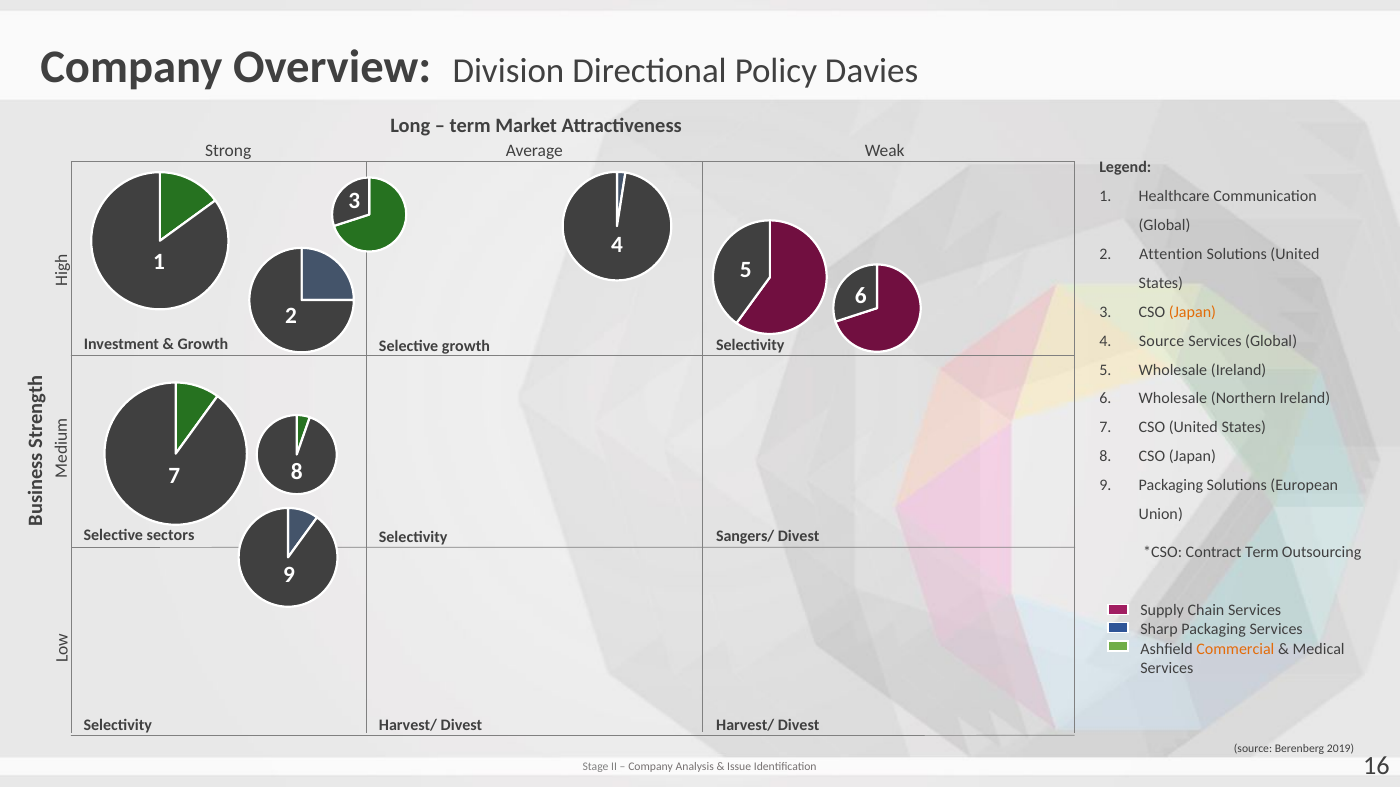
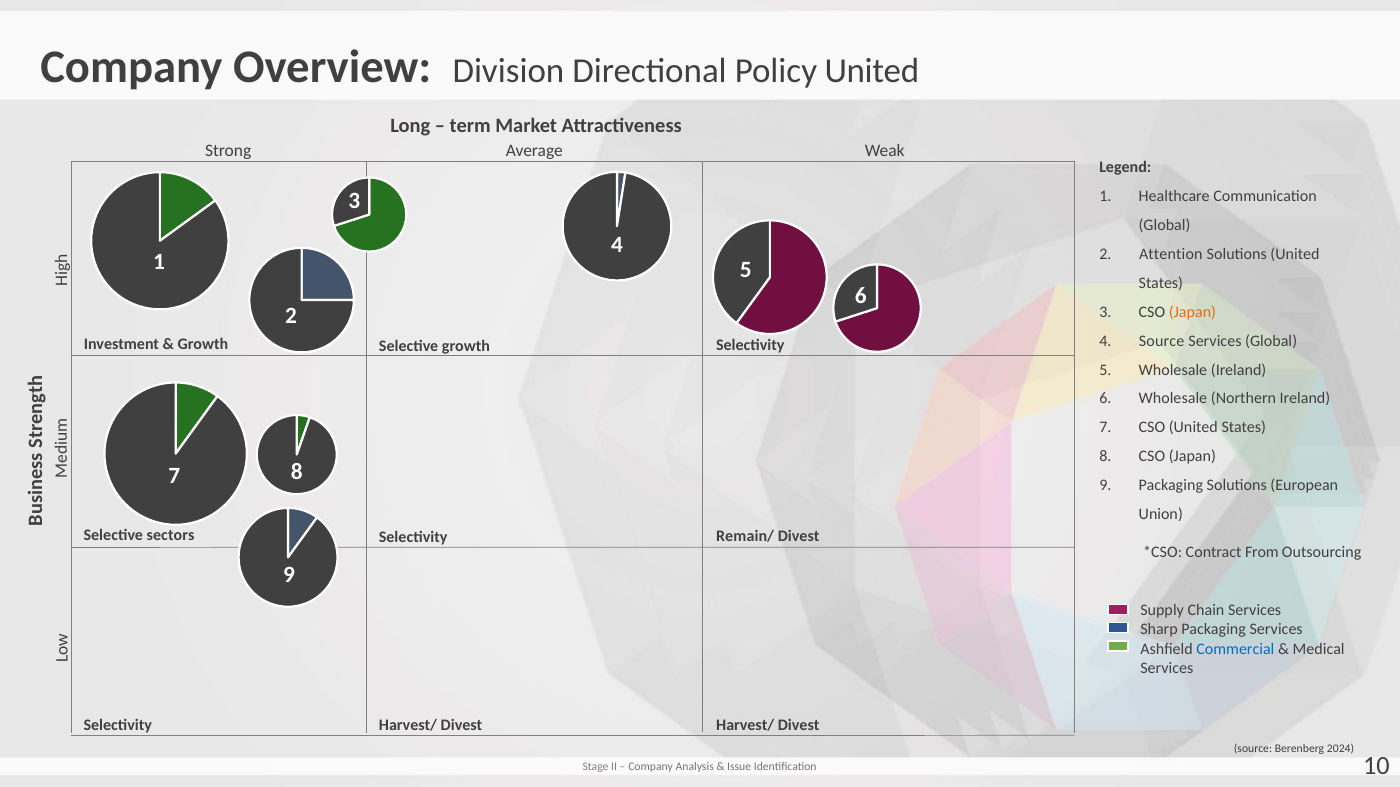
Policy Davies: Davies -> United
Sangers/: Sangers/ -> Remain/
Contract Term: Term -> From
Commercial colour: orange -> blue
2019: 2019 -> 2024
16: 16 -> 10
